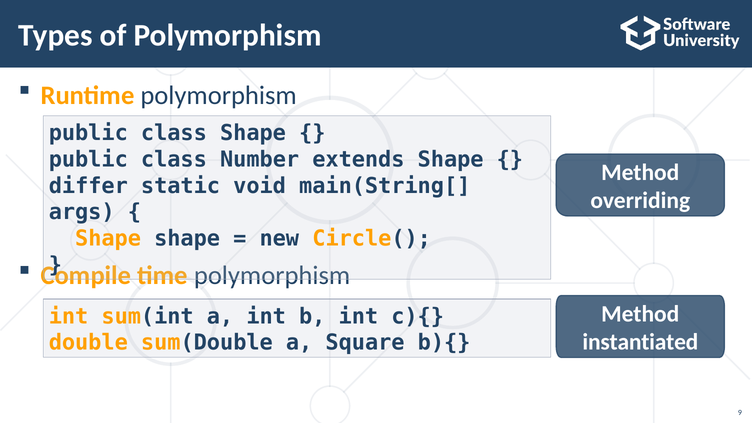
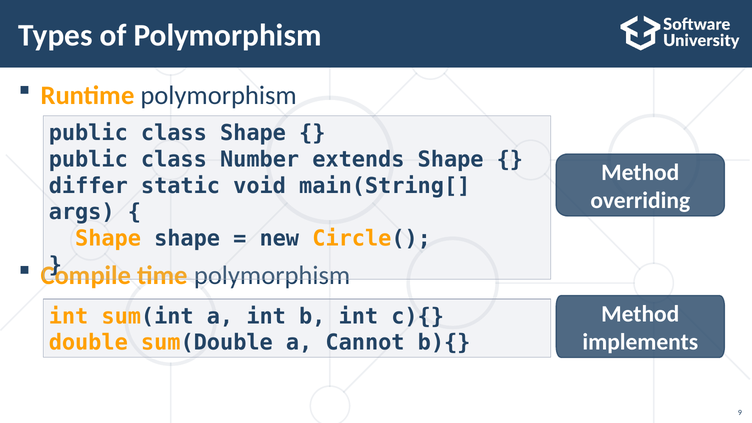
instantiated: instantiated -> implements
Square: Square -> Cannot
